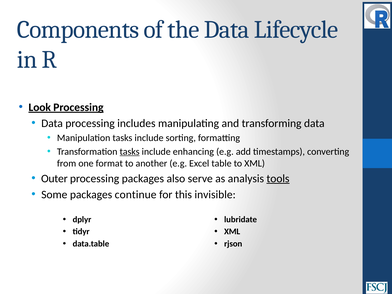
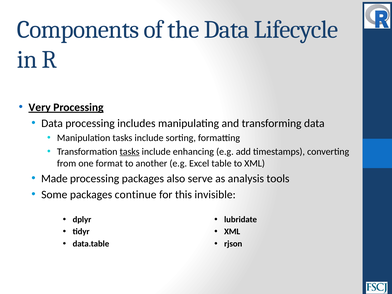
Look: Look -> Very
Outer: Outer -> Made
tools underline: present -> none
